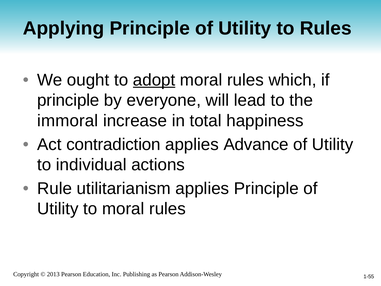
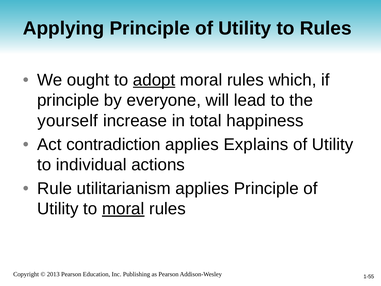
immoral: immoral -> yourself
Advance: Advance -> Explains
moral at (123, 209) underline: none -> present
